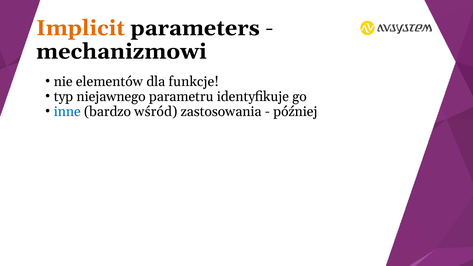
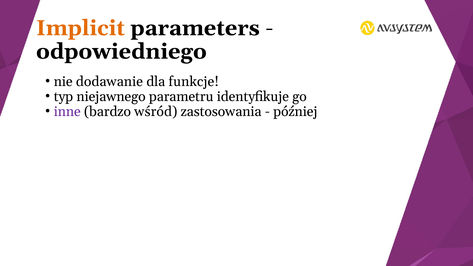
mechanizmowi: mechanizmowi -> odpowiedniego
elementów: elementów -> dodawanie
inne colour: blue -> purple
